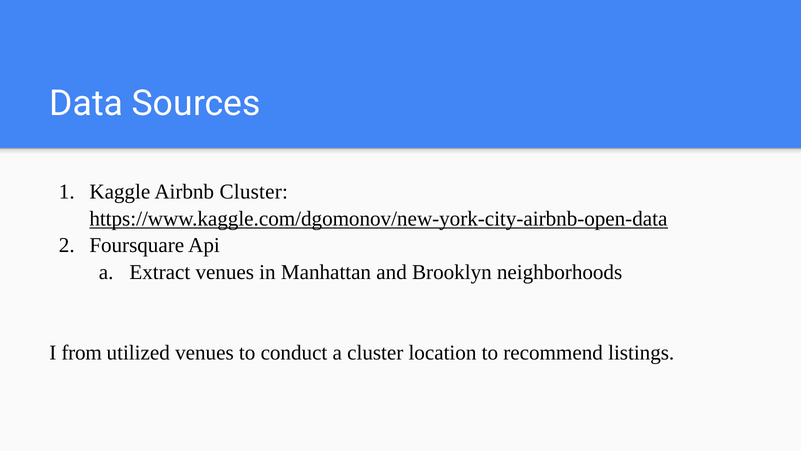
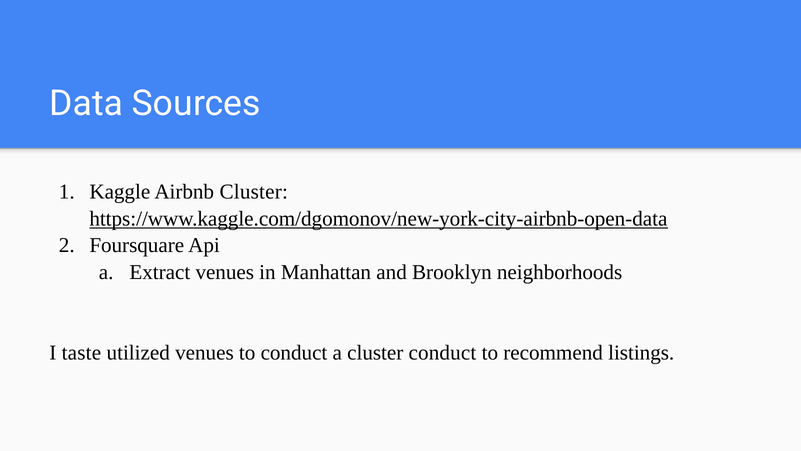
from: from -> taste
cluster location: location -> conduct
